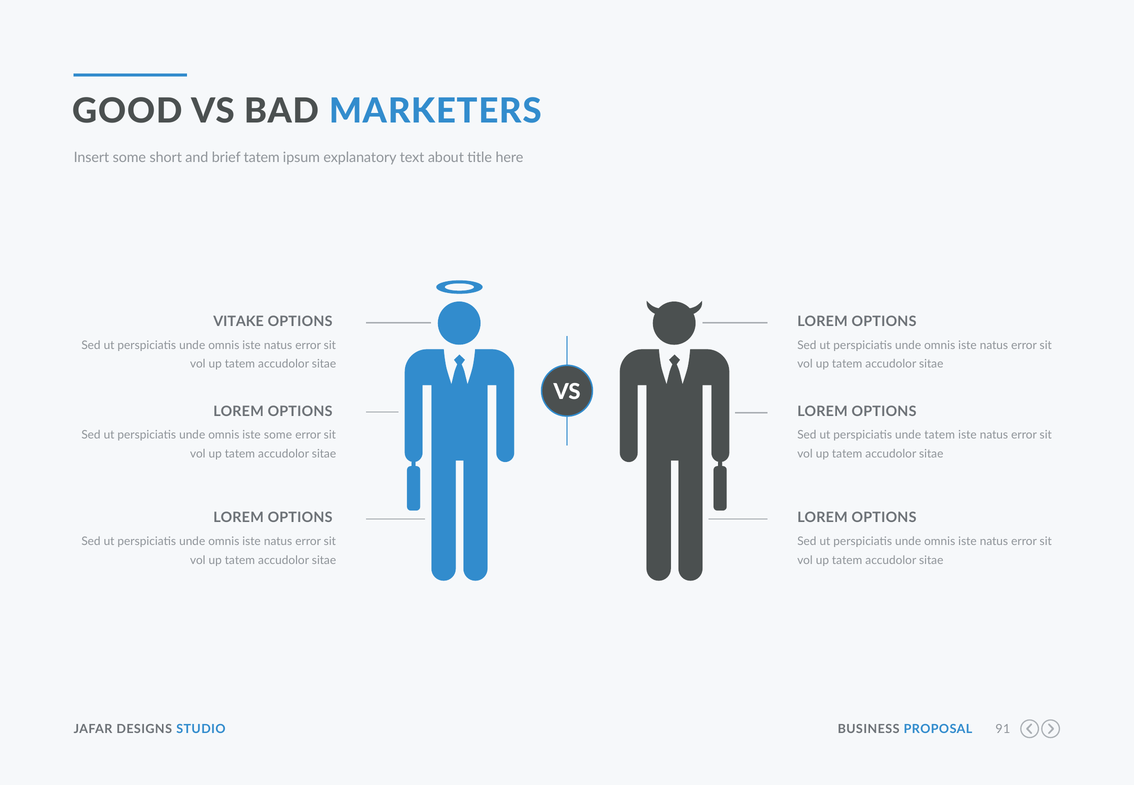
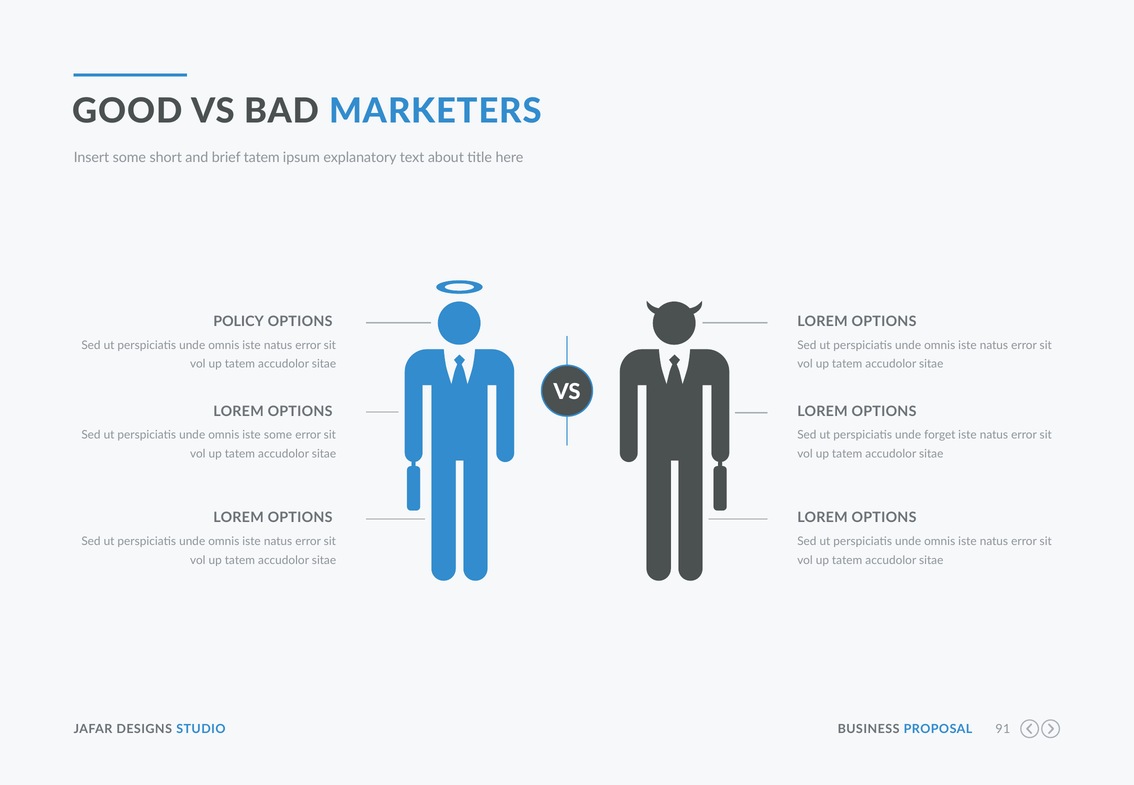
VITAKE: VITAKE -> POLICY
unde tatem: tatem -> forget
